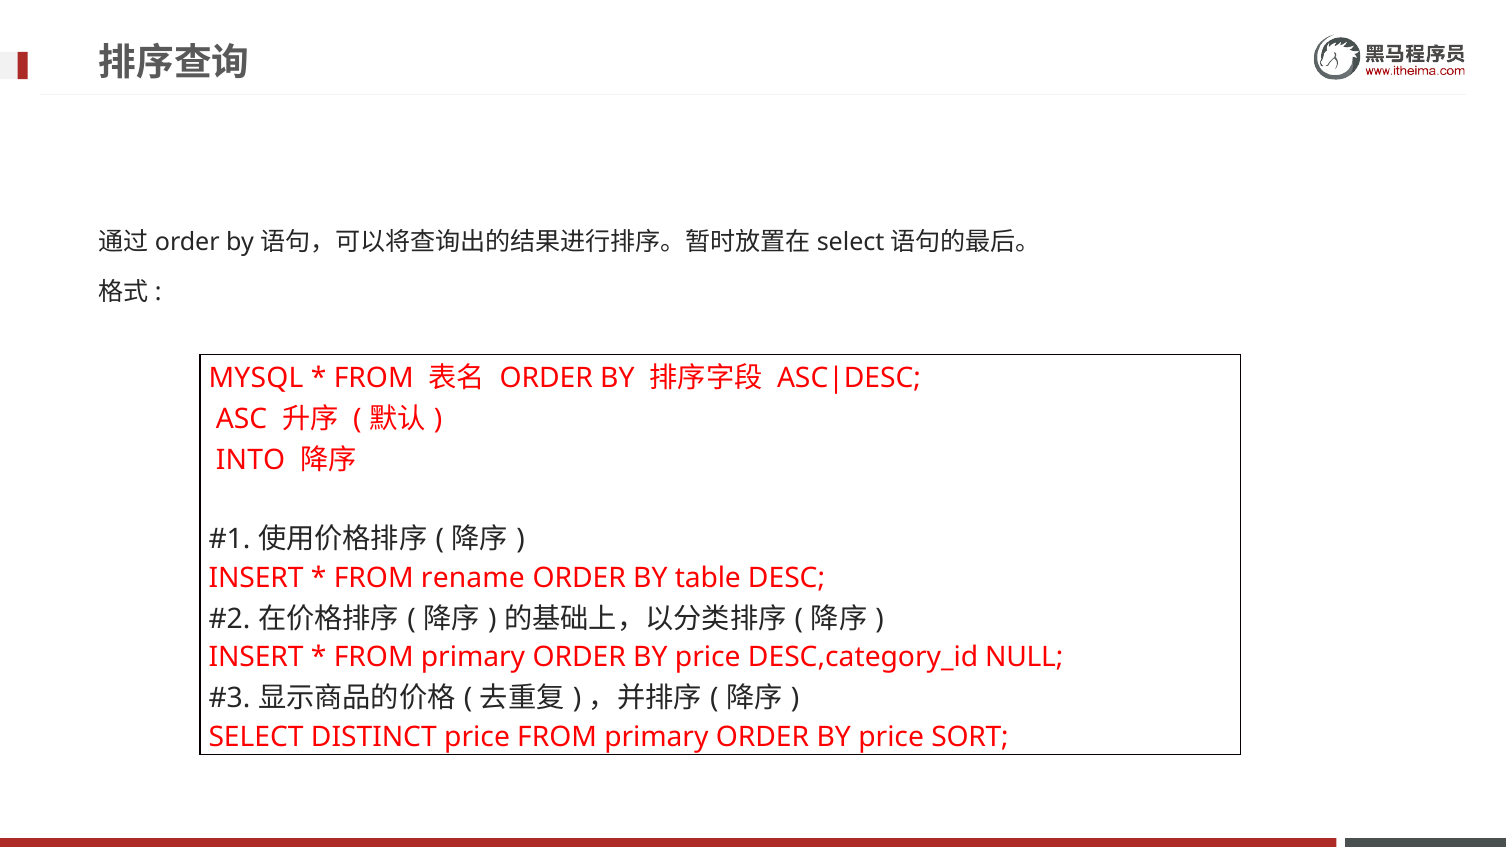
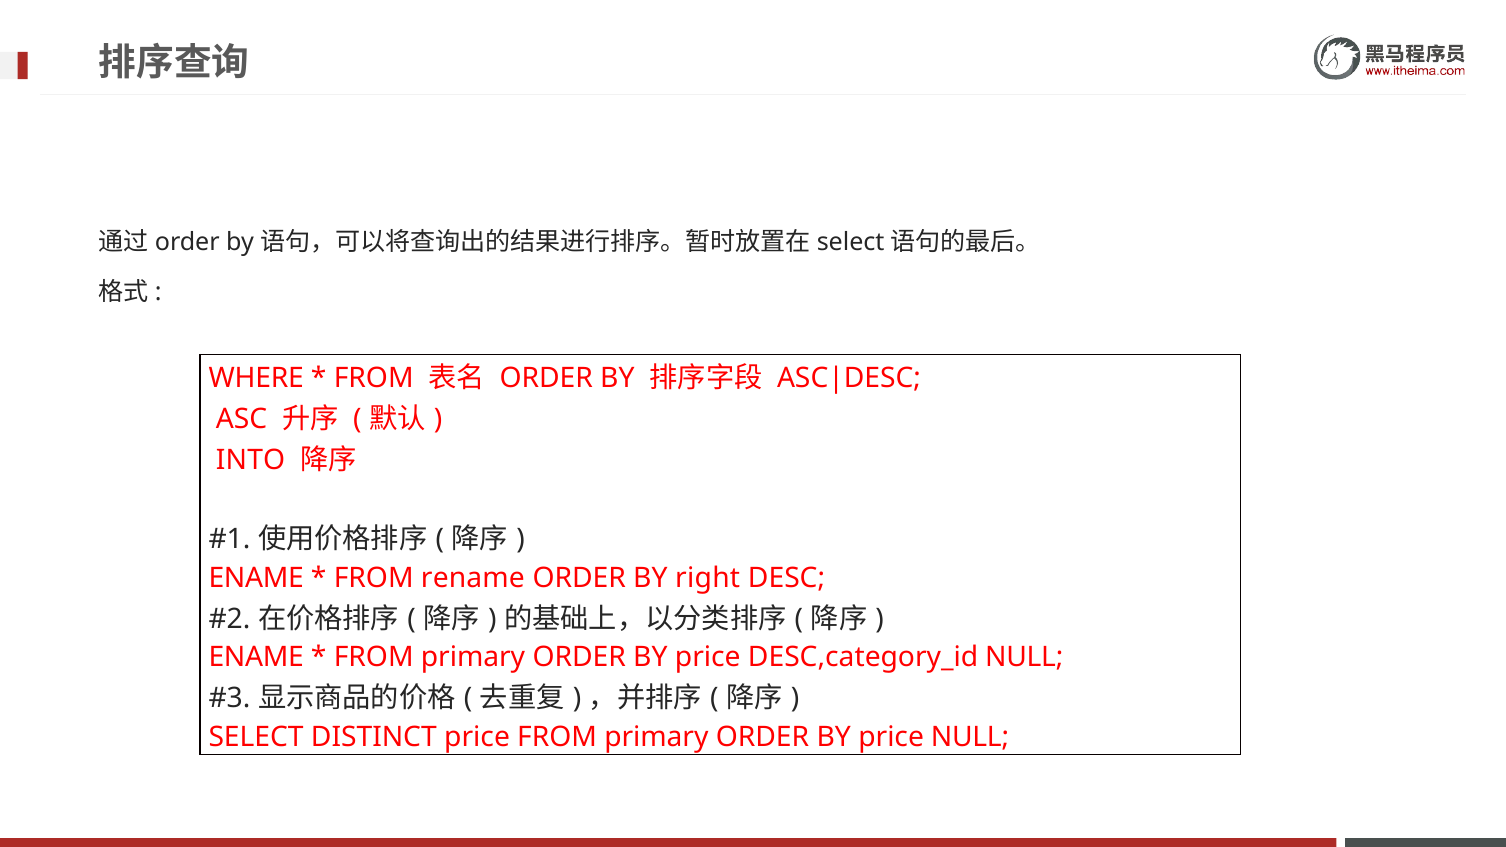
MYSQL: MYSQL -> WHERE
INSERT at (256, 578): INSERT -> ENAME
table: table -> right
INSERT at (256, 657): INSERT -> ENAME
price SORT: SORT -> NULL
